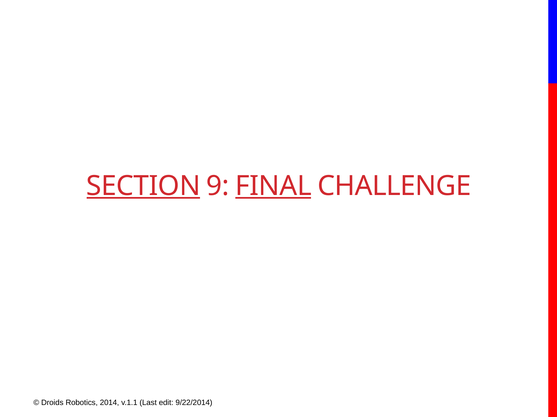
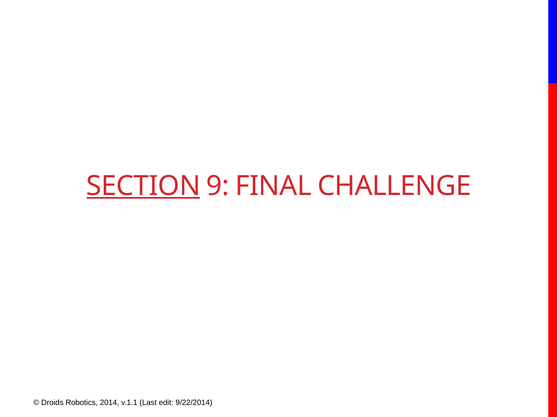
FINAL underline: present -> none
